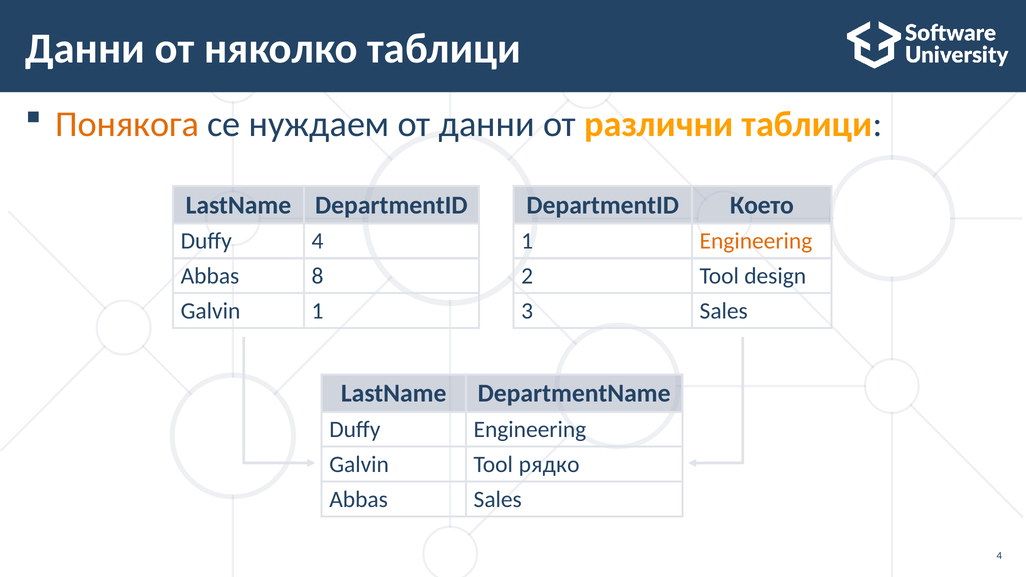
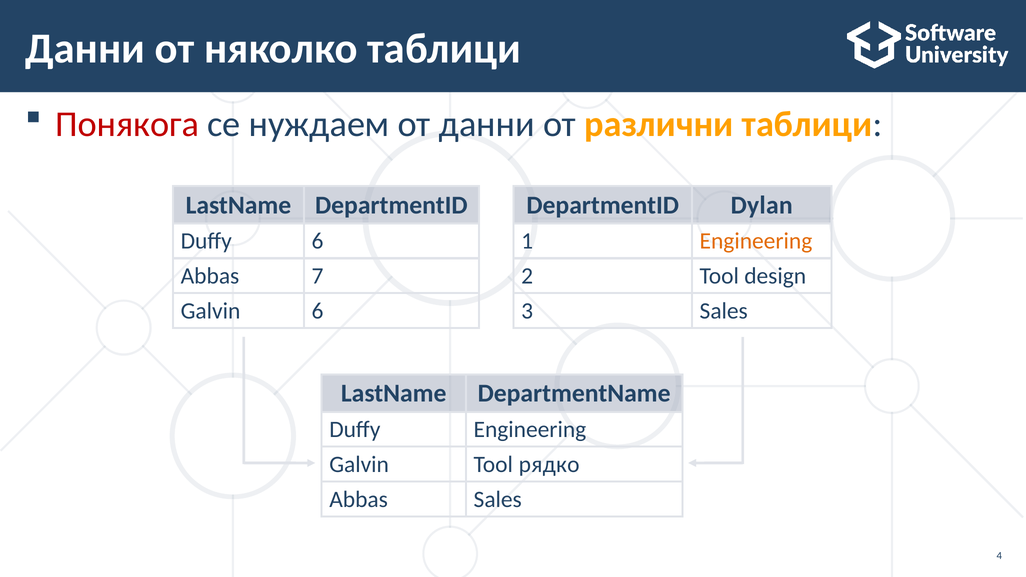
Понякога colour: orange -> red
Което: Което -> Dylan
Duffy 4: 4 -> 6
8: 8 -> 7
Galvin 1: 1 -> 6
